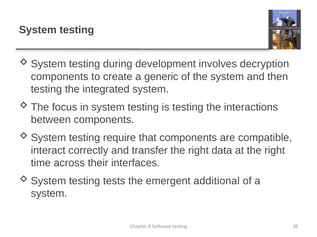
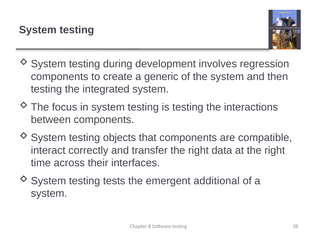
decryption: decryption -> regression
require: require -> objects
